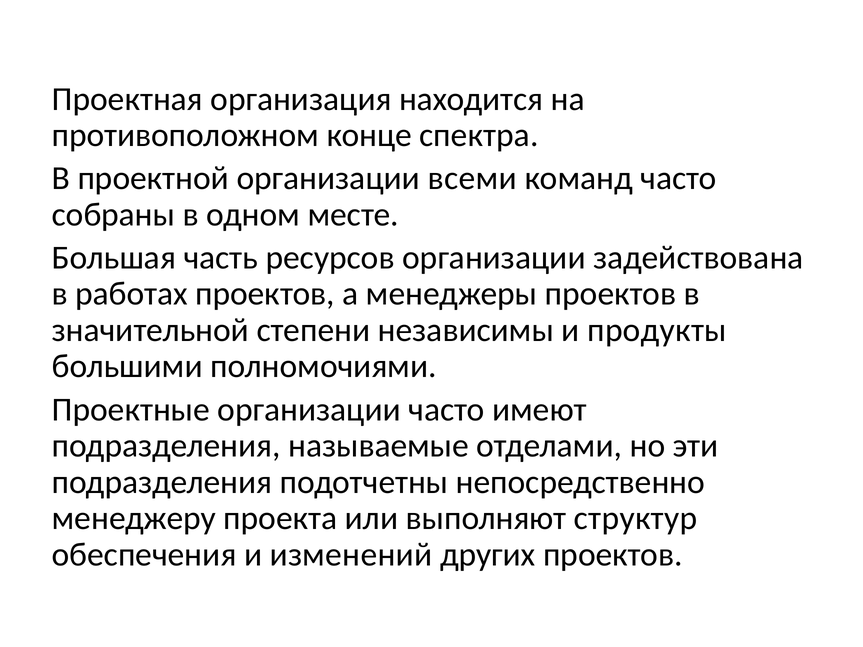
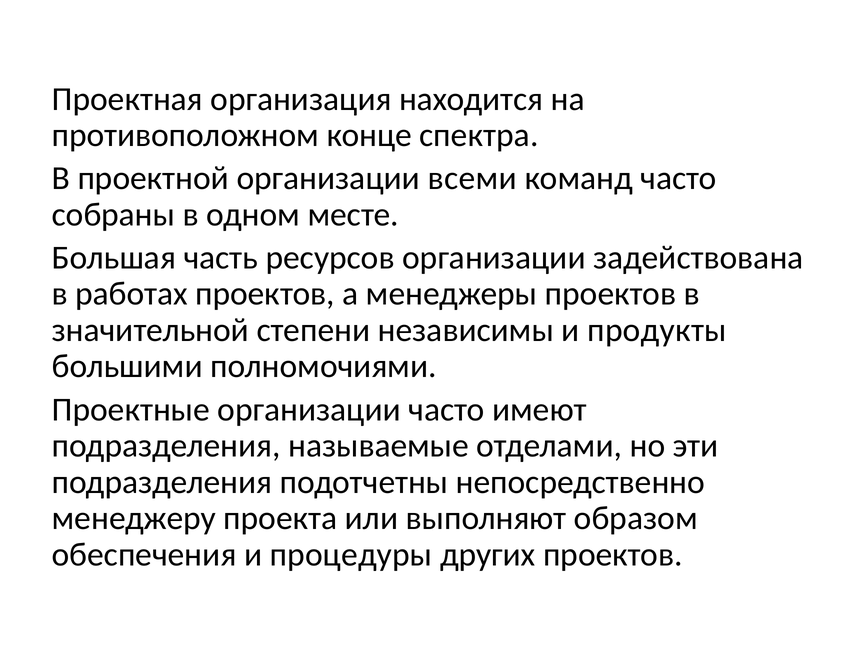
структур: структур -> образом
изменений: изменений -> процедуры
